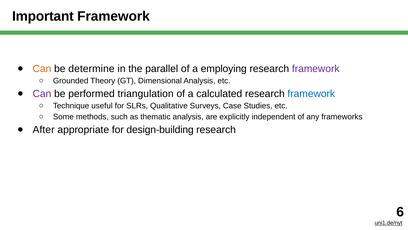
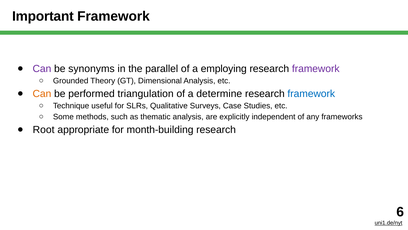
Can at (42, 68) colour: orange -> purple
determine: determine -> synonyms
Can at (42, 94) colour: purple -> orange
calculated: calculated -> determine
After: After -> Root
design-building: design-building -> month-building
